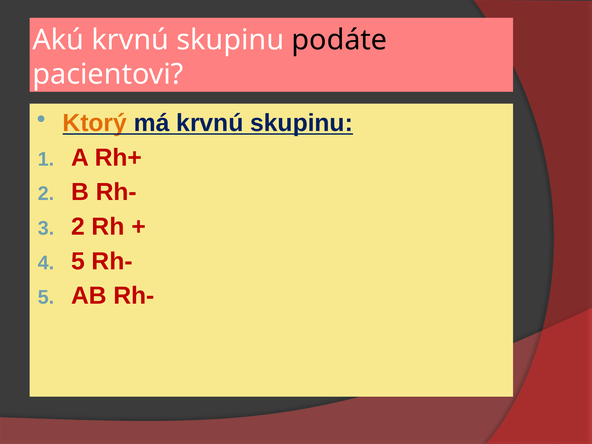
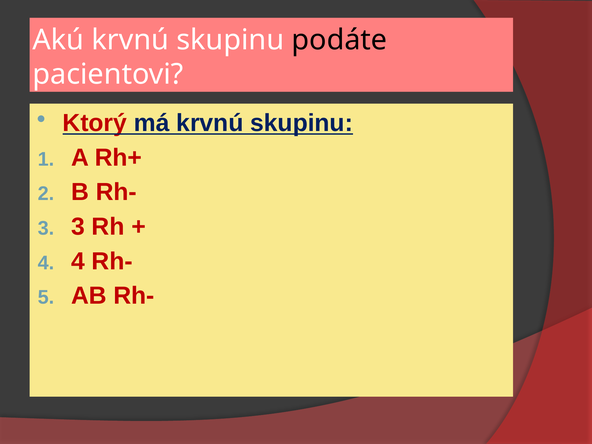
Ktorý colour: orange -> red
2 at (78, 227): 2 -> 3
5 at (78, 261): 5 -> 4
